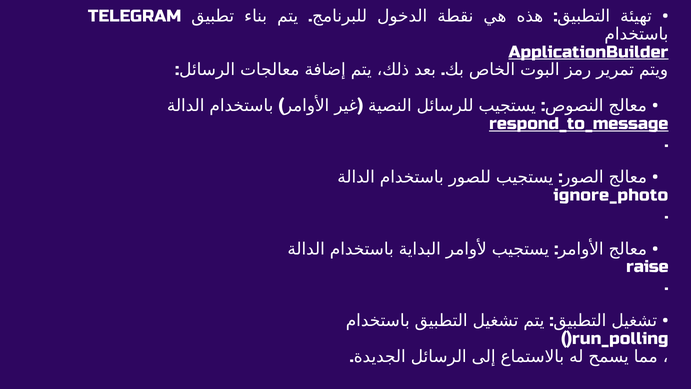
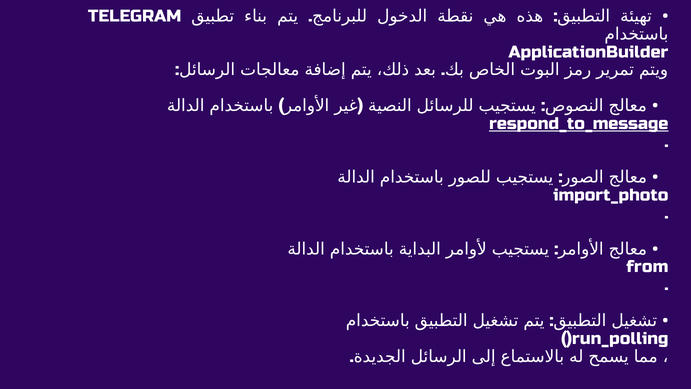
ApplicationBuilder underline: present -> none
ignore_photo: ignore_photo -> import_photo
raise: raise -> from
